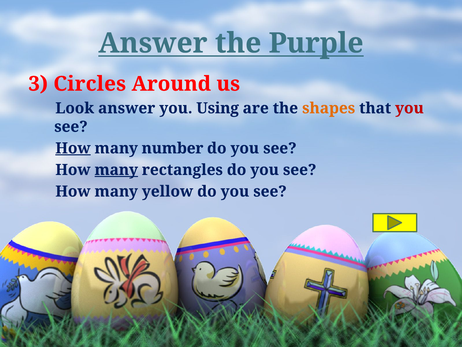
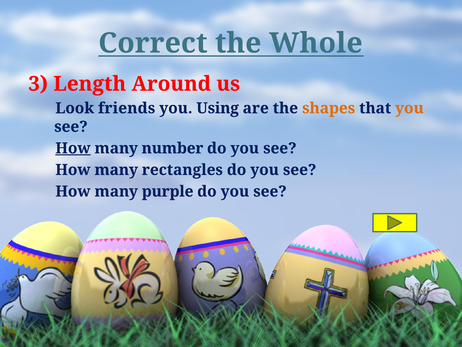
Answer at (153, 43): Answer -> Correct
Purple: Purple -> Whole
Circles: Circles -> Length
Look answer: answer -> friends
you at (409, 108) colour: red -> orange
many at (116, 170) underline: present -> none
yellow: yellow -> purple
